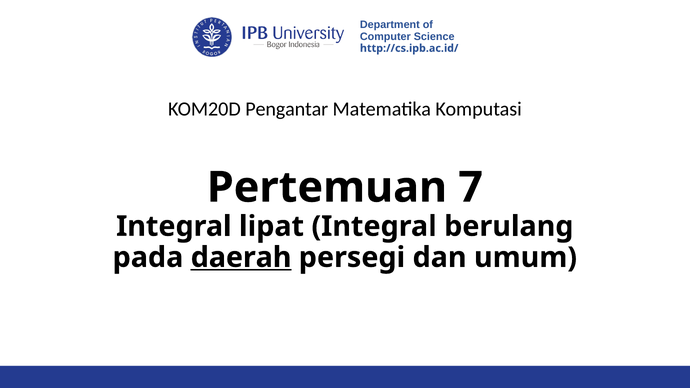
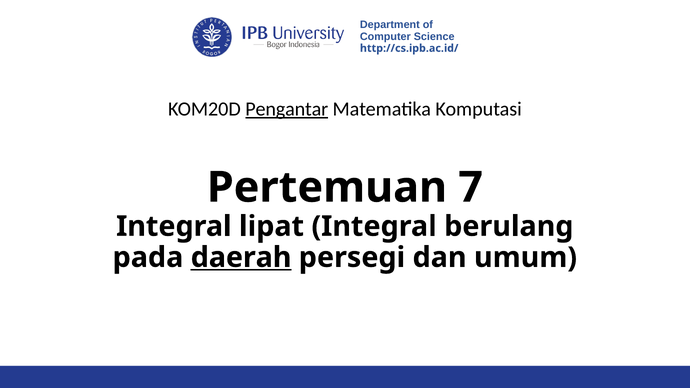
Pengantar underline: none -> present
